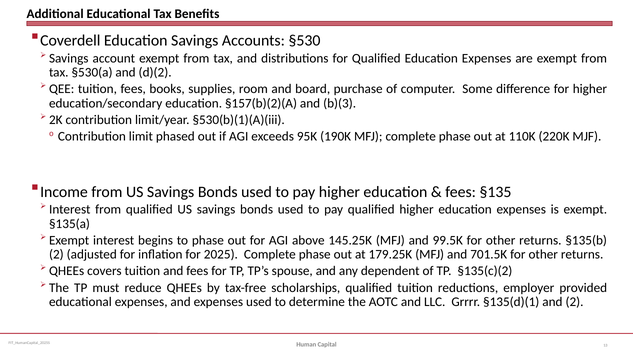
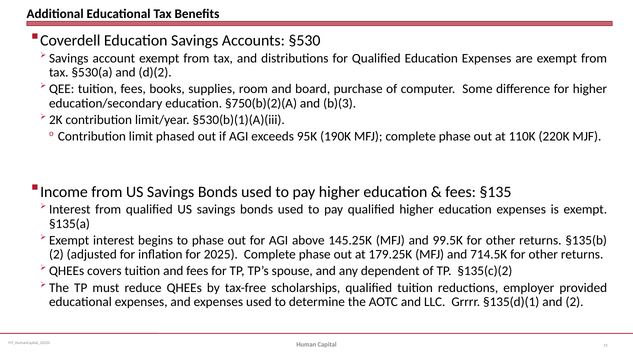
§157(b)(2)(A: §157(b)(2)(A -> §750(b)(2)(A
701.5K: 701.5K -> 714.5K
